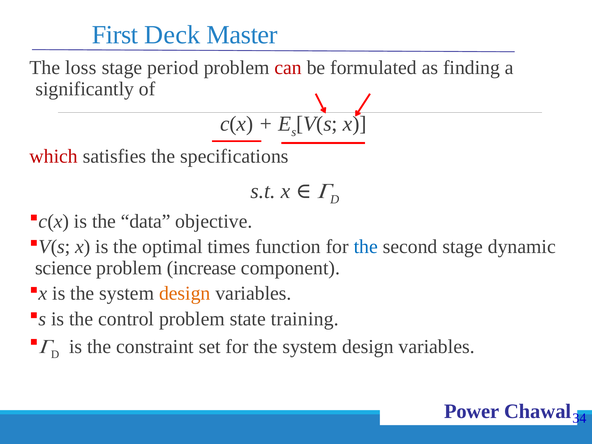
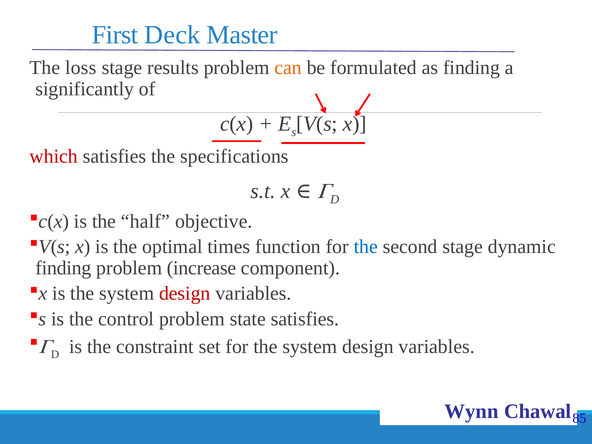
period: period -> results
can colour: red -> orange
data: data -> half
science at (64, 268): science -> finding
design at (185, 293) colour: orange -> red
state training: training -> satisfies
Power: Power -> Wynn
34: 34 -> 85
